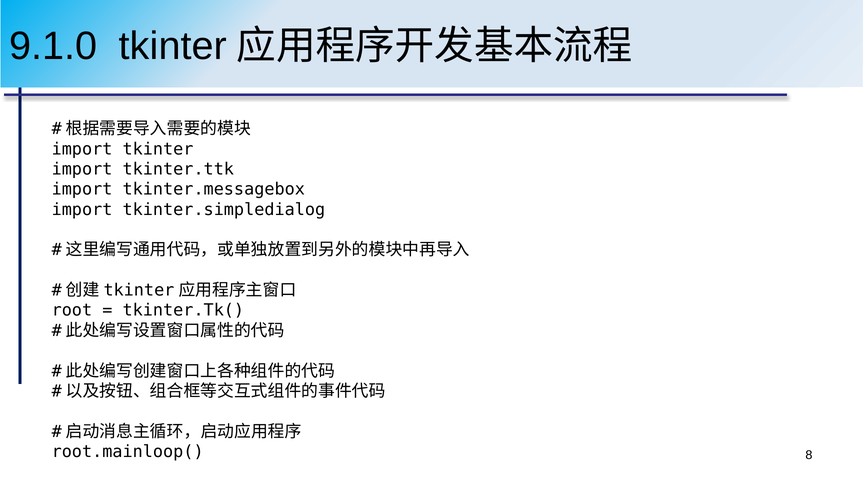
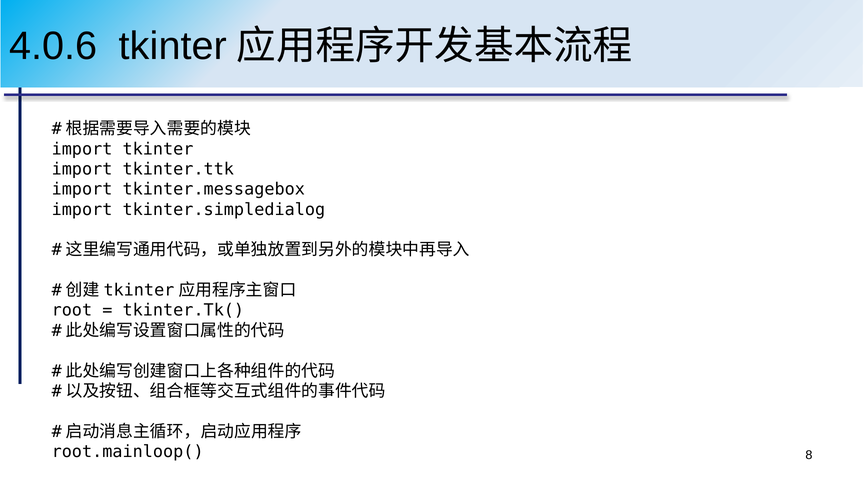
9.1.0: 9.1.0 -> 4.0.6
